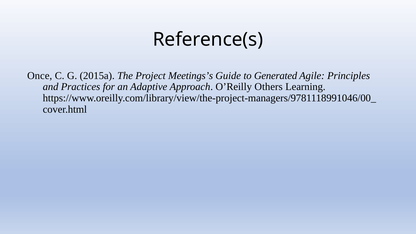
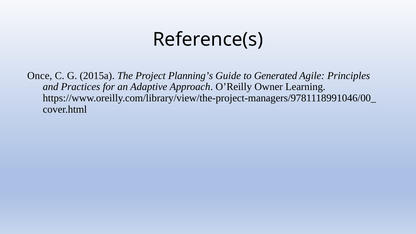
Meetings’s: Meetings’s -> Planning’s
Others: Others -> Owner
